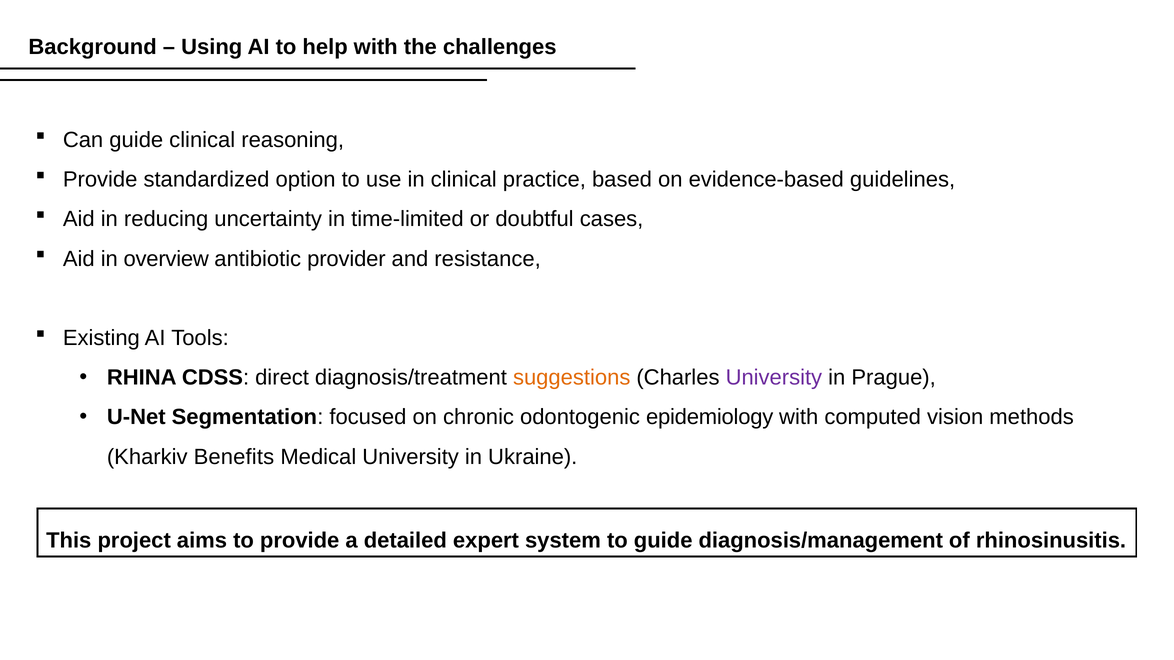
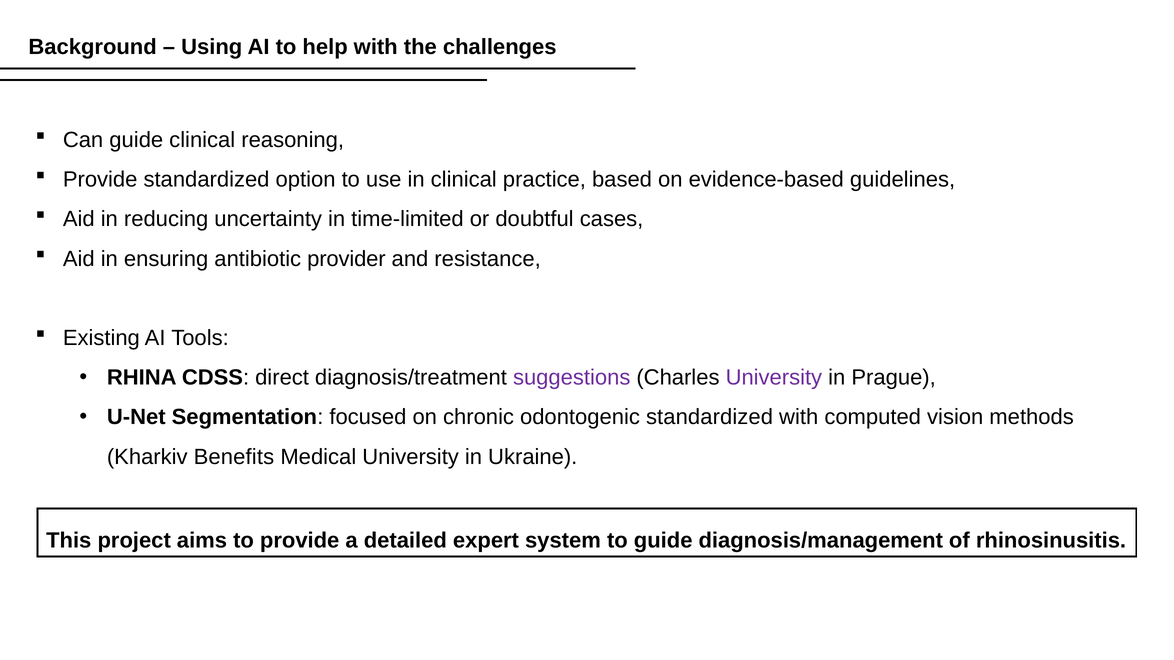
overview: overview -> ensuring
suggestions colour: orange -> purple
odontogenic epidemiology: epidemiology -> standardized
